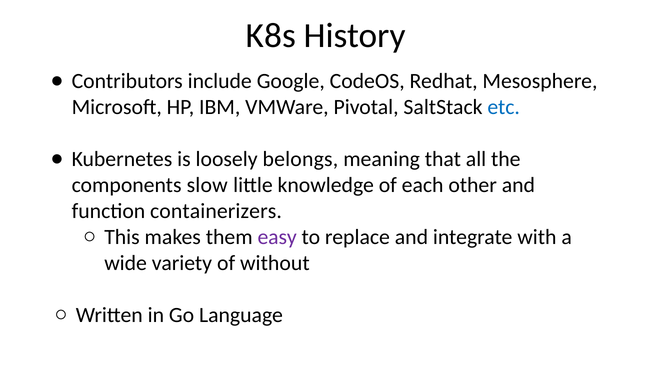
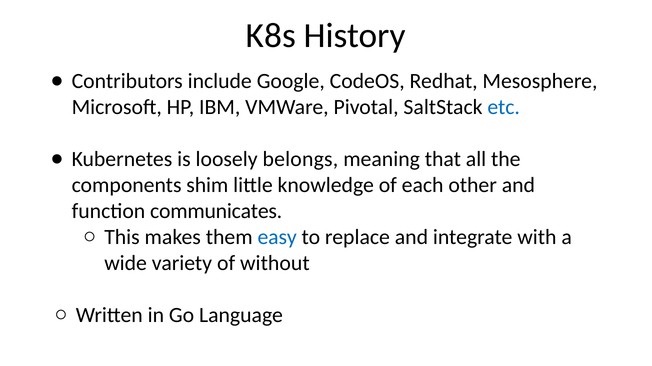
slow: slow -> shim
containerizers: containerizers -> communicates
easy colour: purple -> blue
